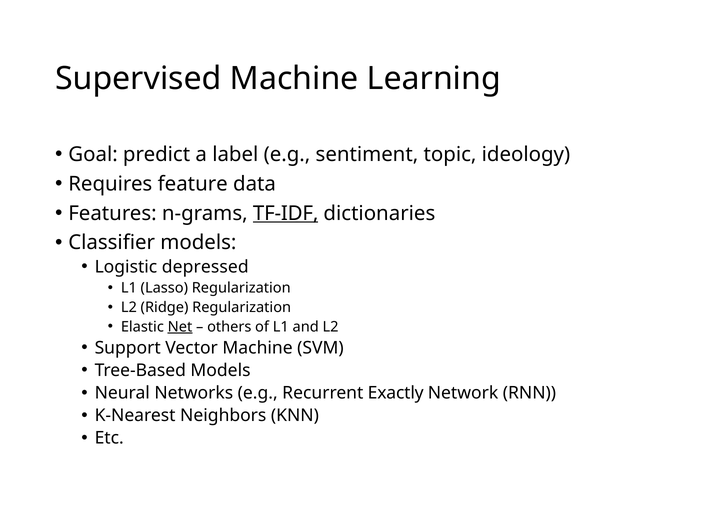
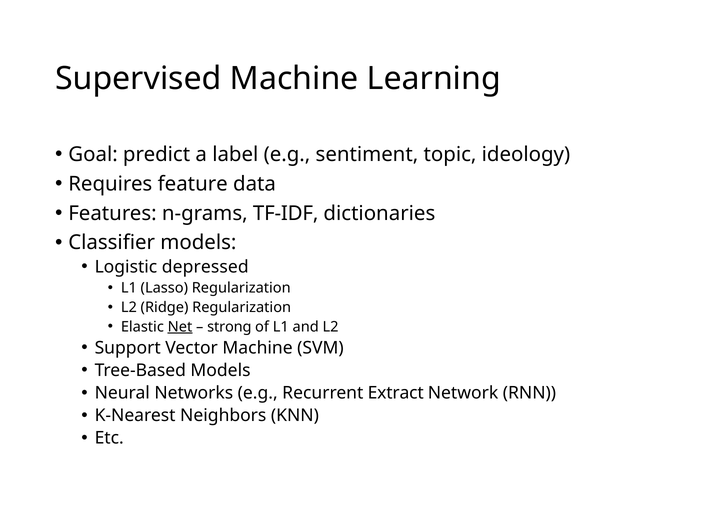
TF-IDF underline: present -> none
others: others -> strong
Exactly: Exactly -> Extract
